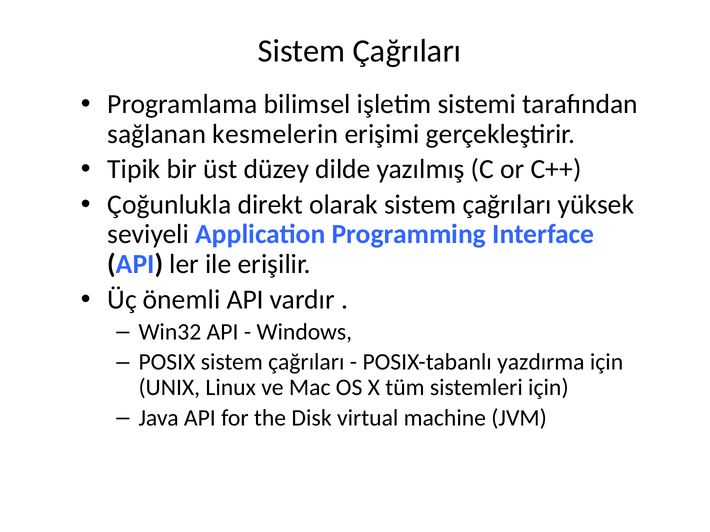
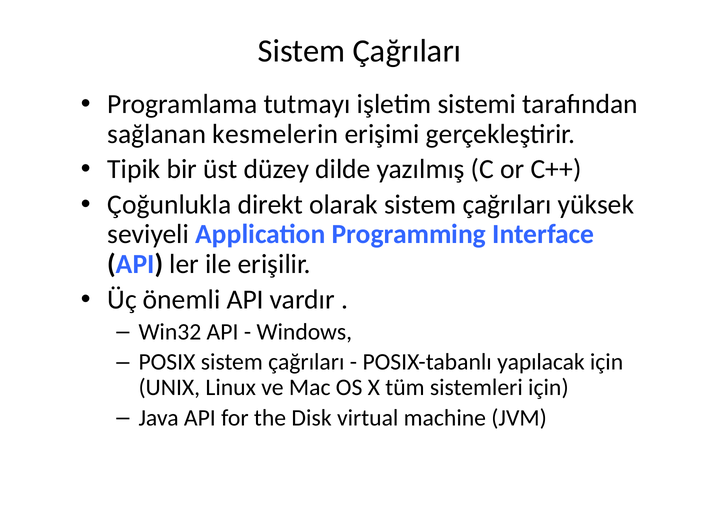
bilimsel: bilimsel -> tutmayı
yazdırma: yazdırma -> yapılacak
